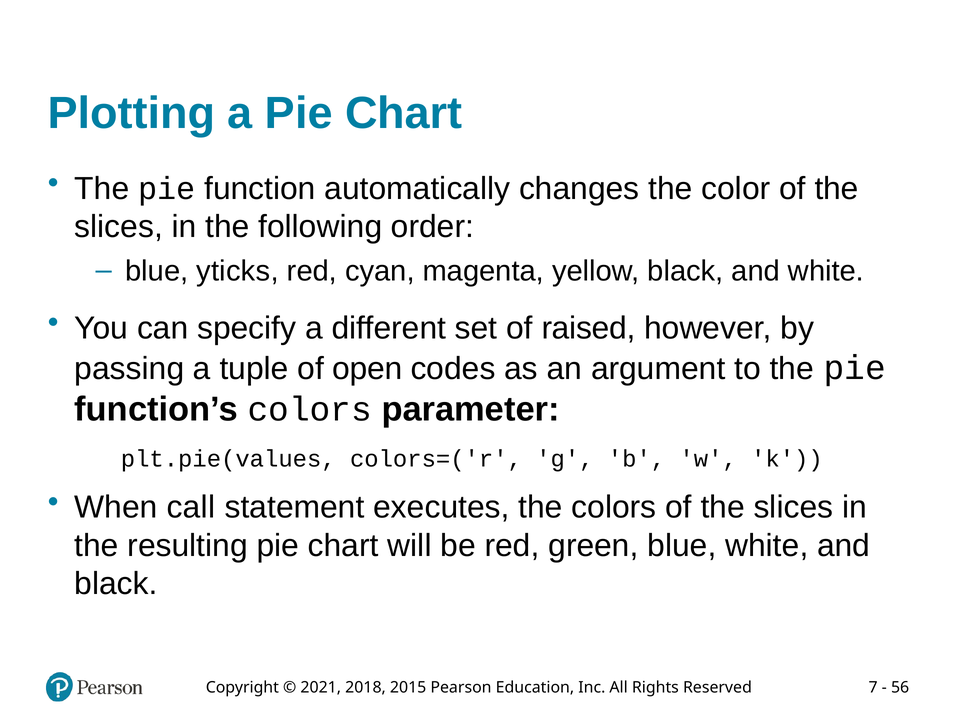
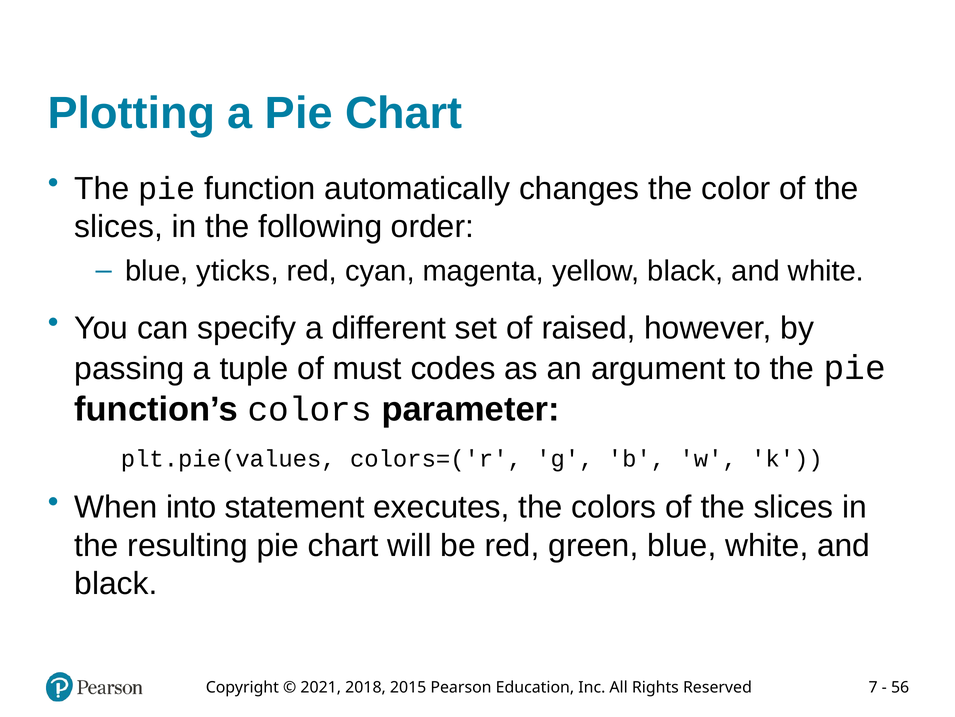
open: open -> must
call: call -> into
